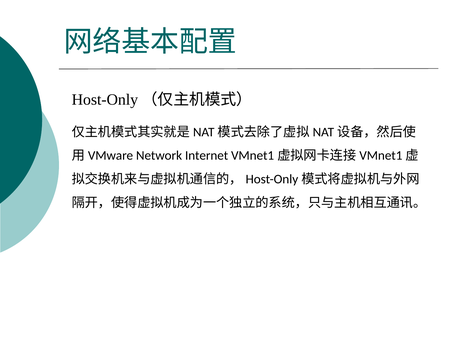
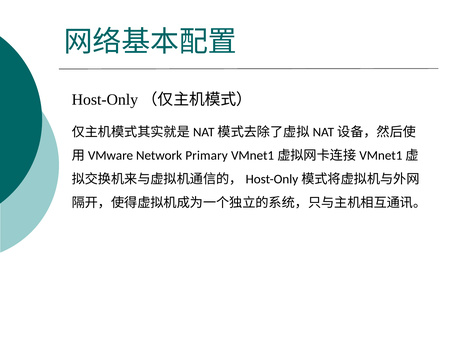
Internet: Internet -> Primary
